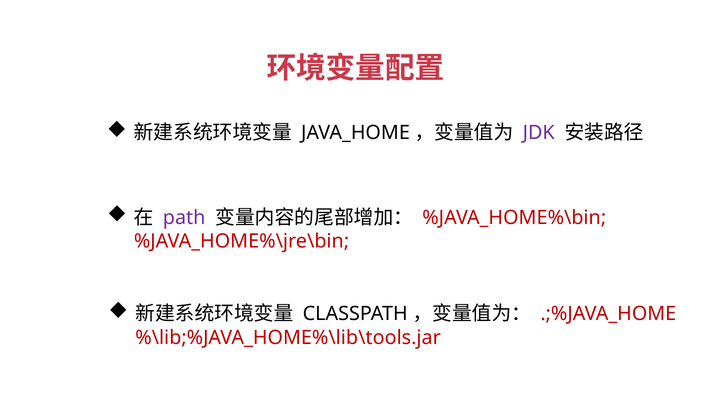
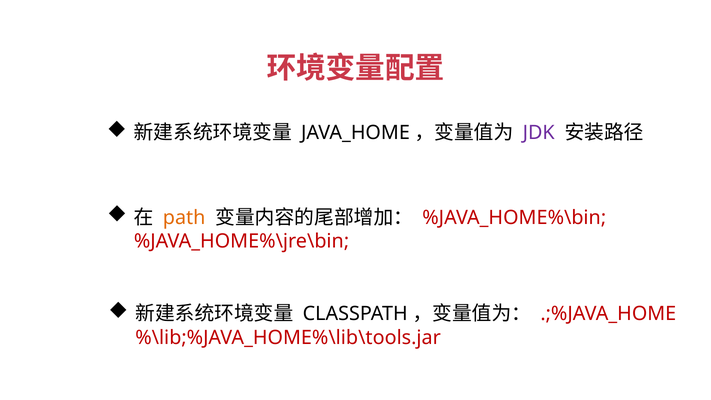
path colour: purple -> orange
